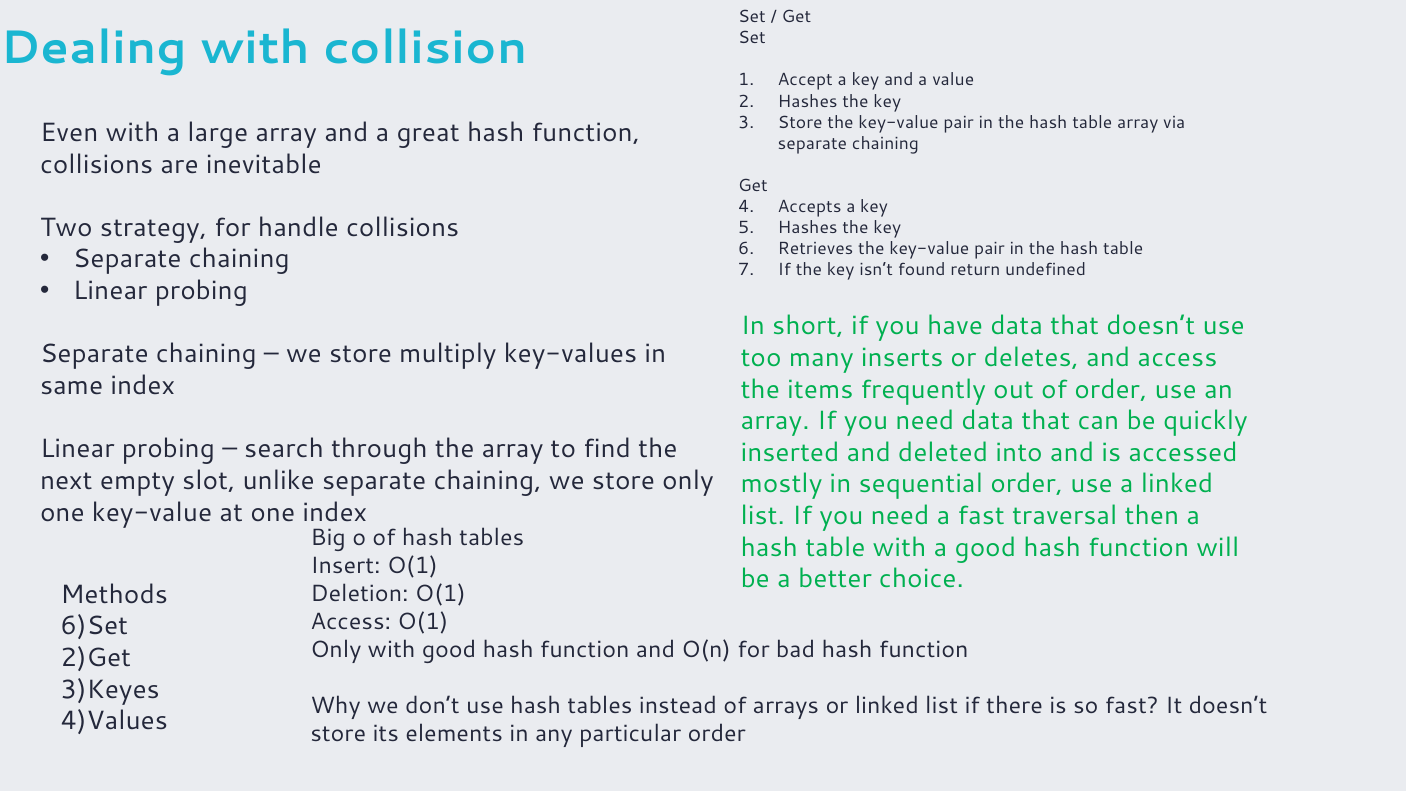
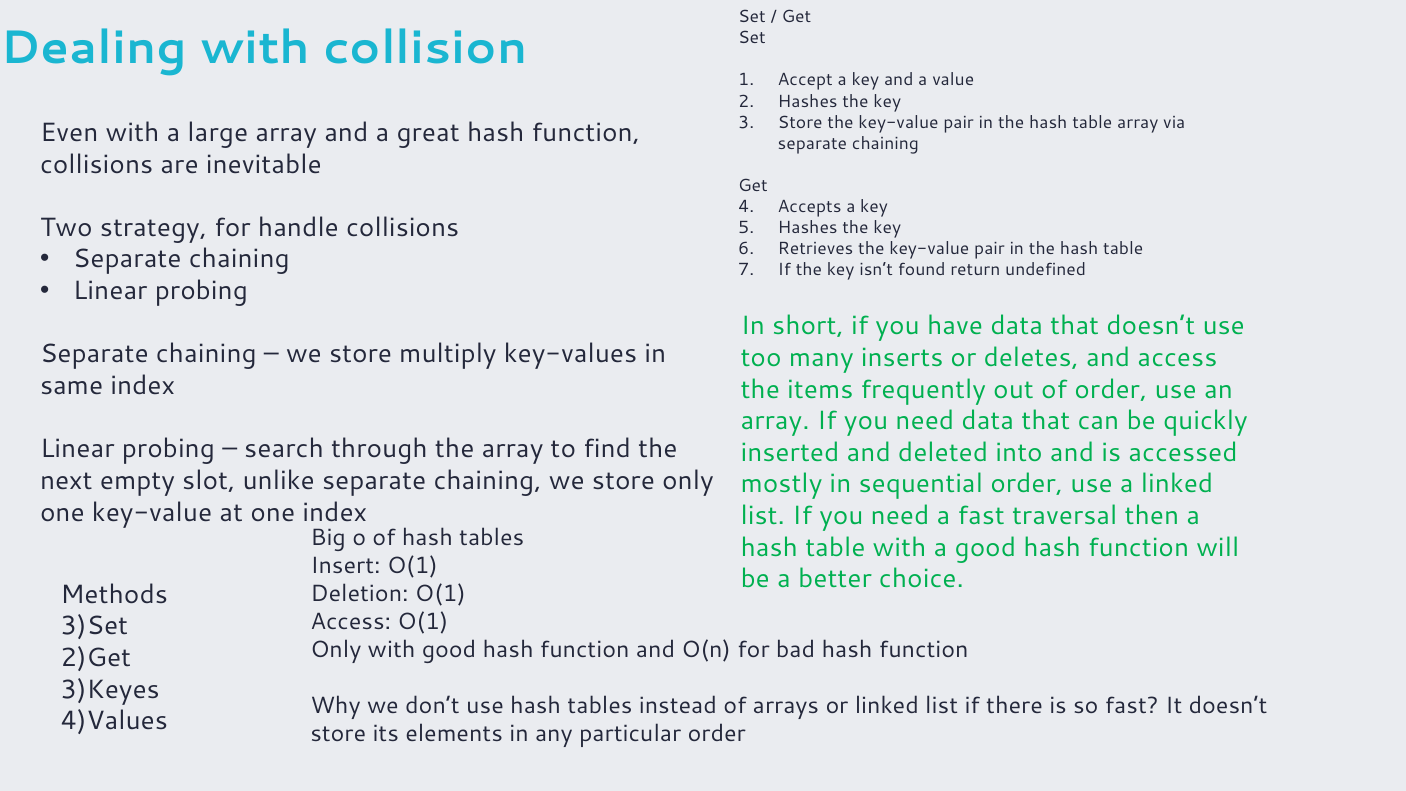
6)Set: 6)Set -> 3)Set
